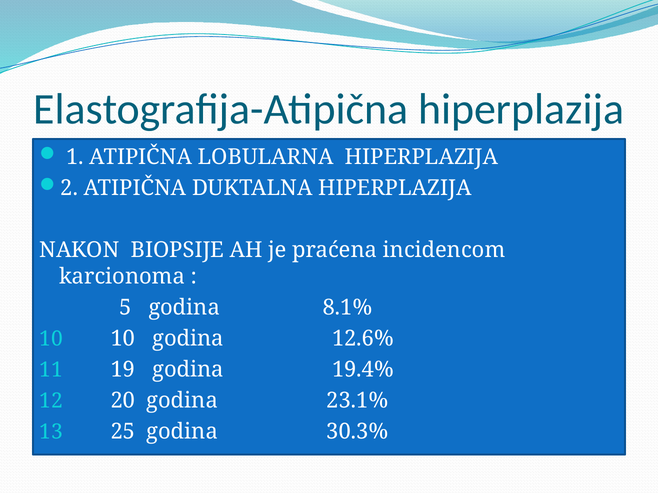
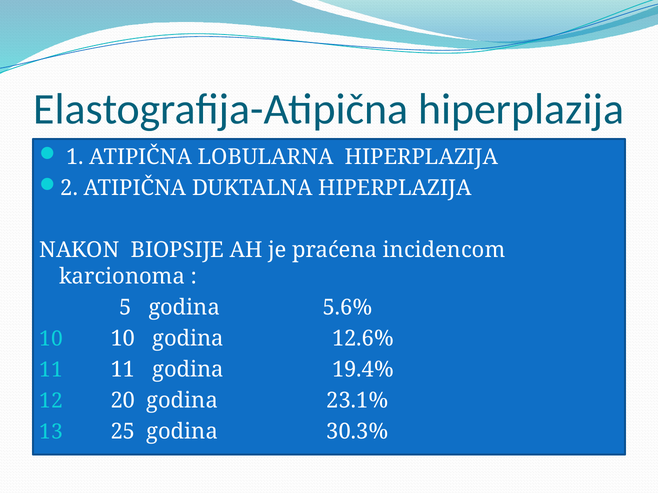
8.1%: 8.1% -> 5.6%
19 at (123, 370): 19 -> 11
